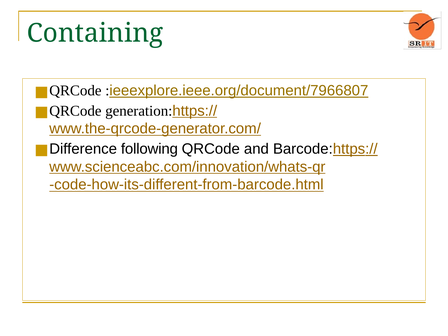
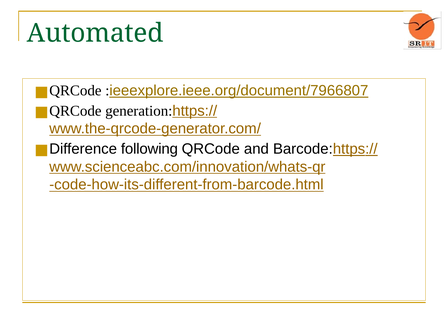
Containing: Containing -> Automated
